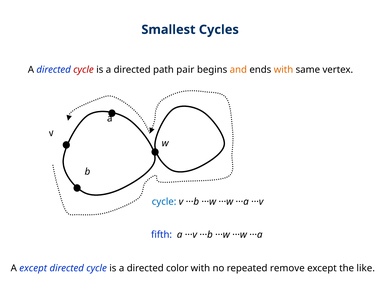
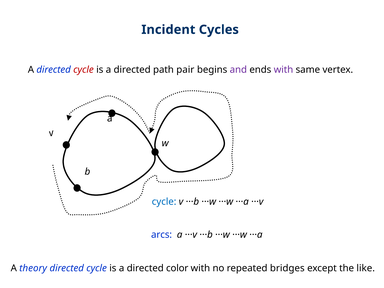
Smallest: Smallest -> Incident
and colour: orange -> purple
with at (283, 70) colour: orange -> purple
fifth: fifth -> arcs
A except: except -> theory
remove: remove -> bridges
